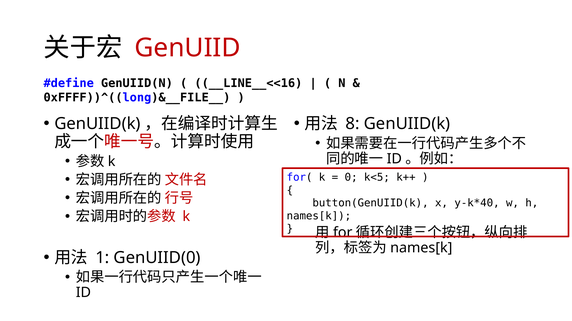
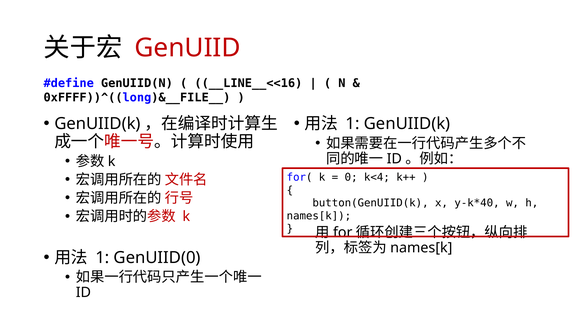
8 at (353, 124): 8 -> 1
k<5: k<5 -> k<4
